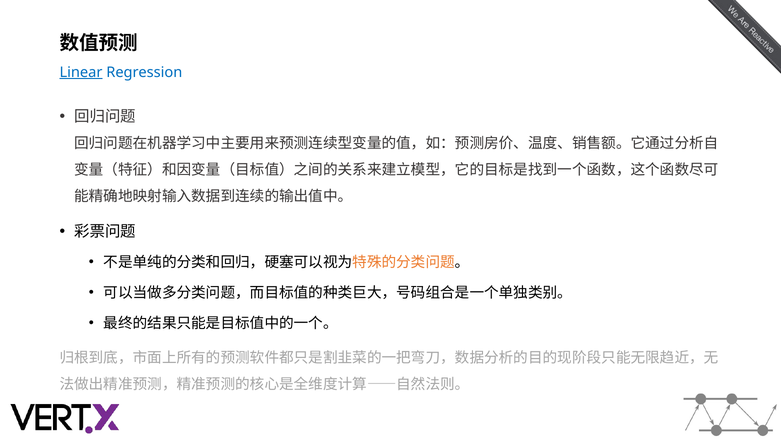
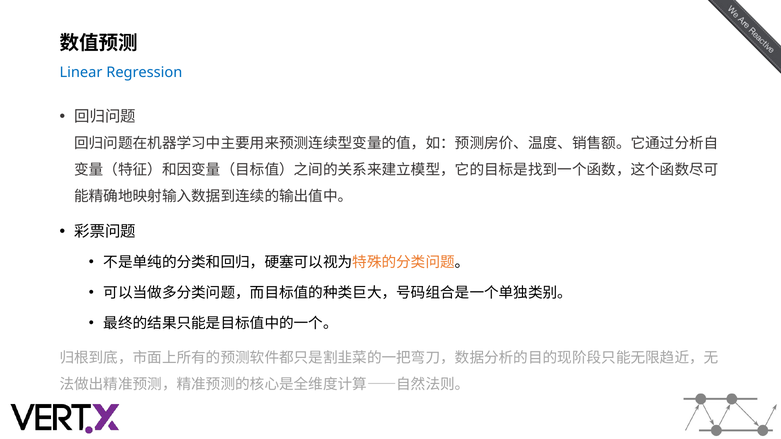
Linear underline: present -> none
